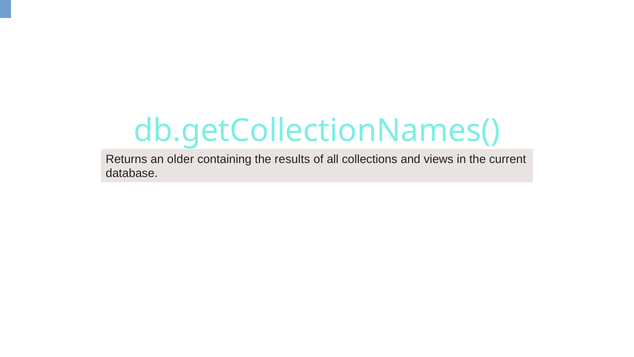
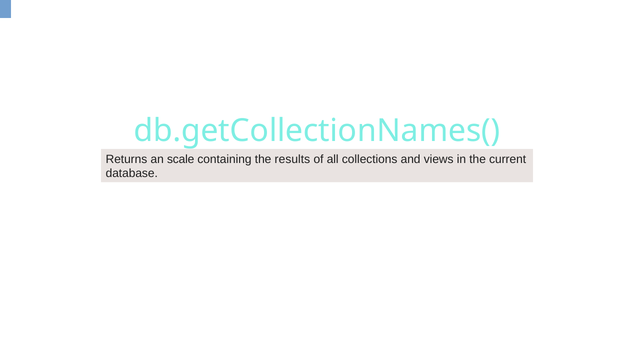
older: older -> scale
